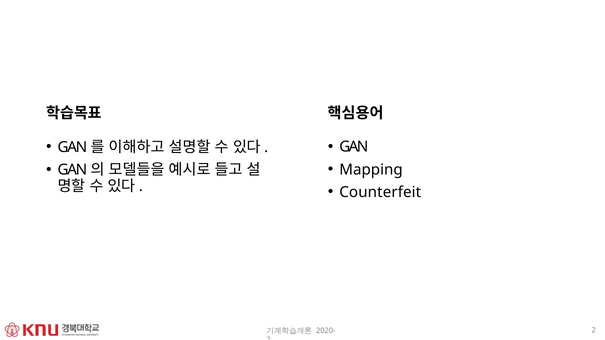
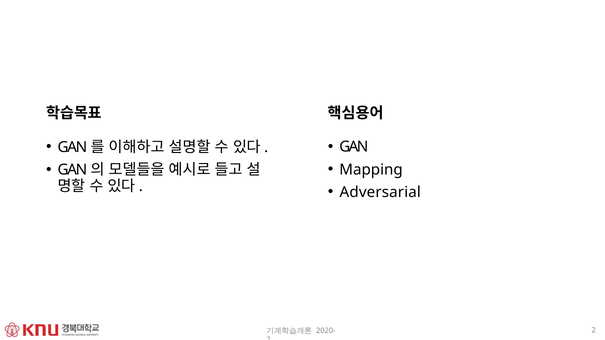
Counterfeit: Counterfeit -> Adversarial
